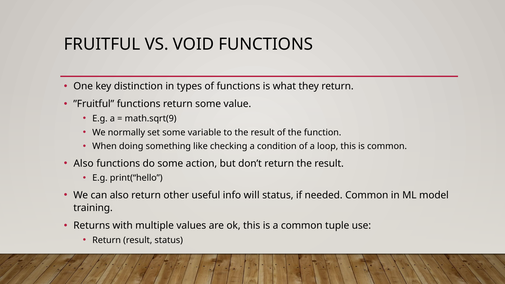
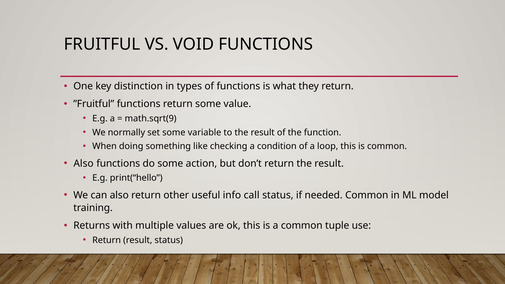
will: will -> call
